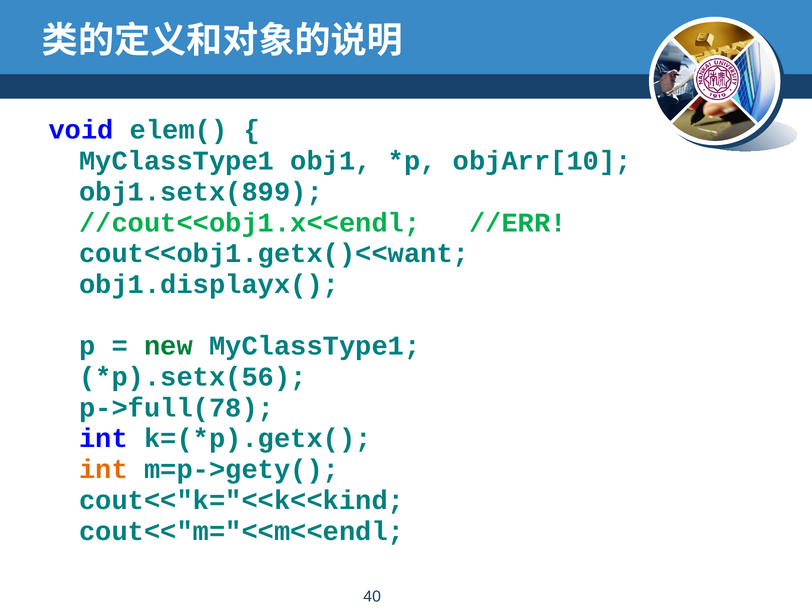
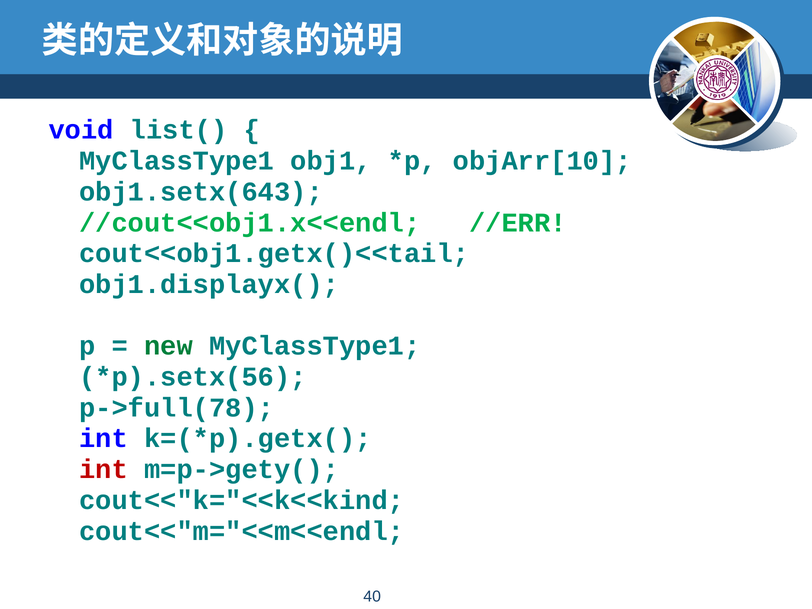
elem(: elem( -> list(
obj1.setx(899: obj1.setx(899 -> obj1.setx(643
cout<<obj1.getx()<<want: cout<<obj1.getx()<<want -> cout<<obj1.getx()<<tail
int at (104, 469) colour: orange -> red
